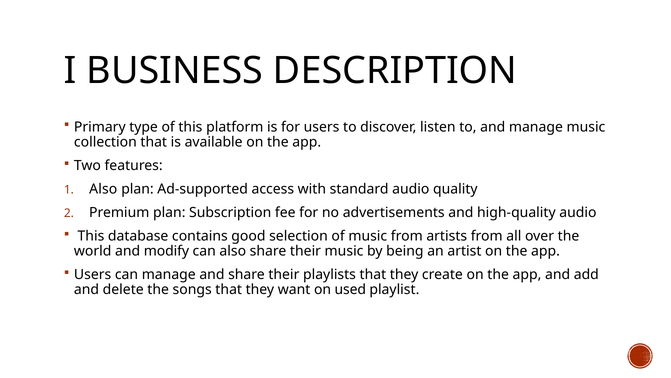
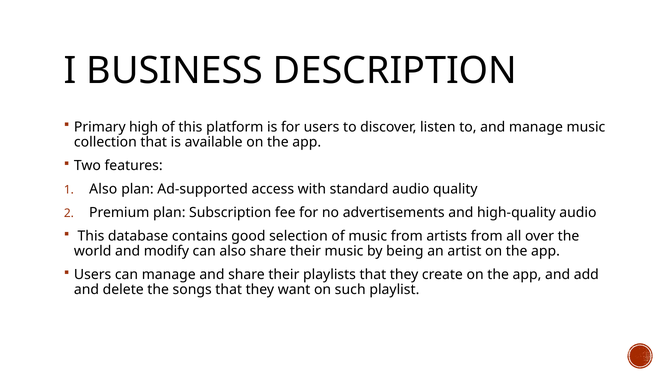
type: type -> high
used: used -> such
